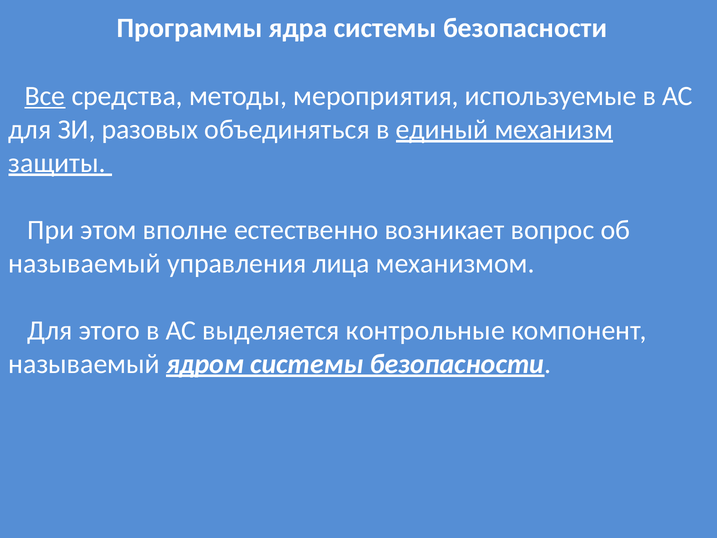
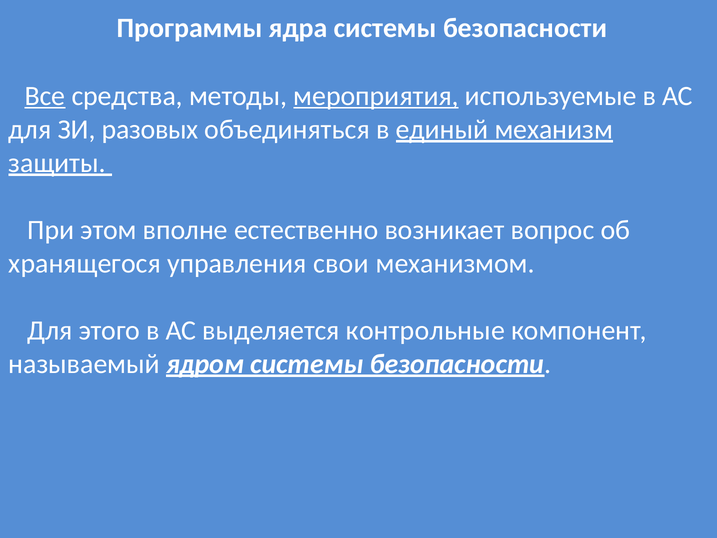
мероприятия underline: none -> present
называемый at (85, 263): называемый -> хранящегося
лица: лица -> свои
